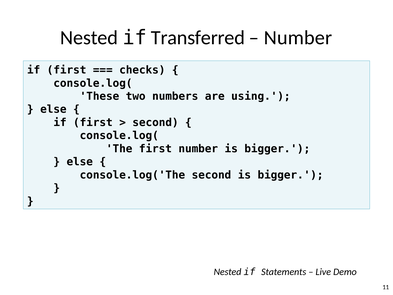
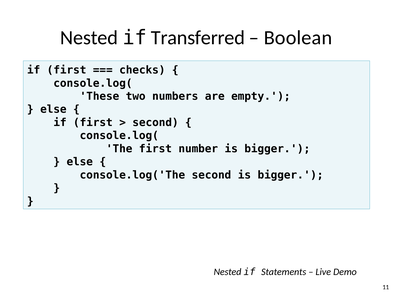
Number at (298, 38): Number -> Boolean
using: using -> empty
